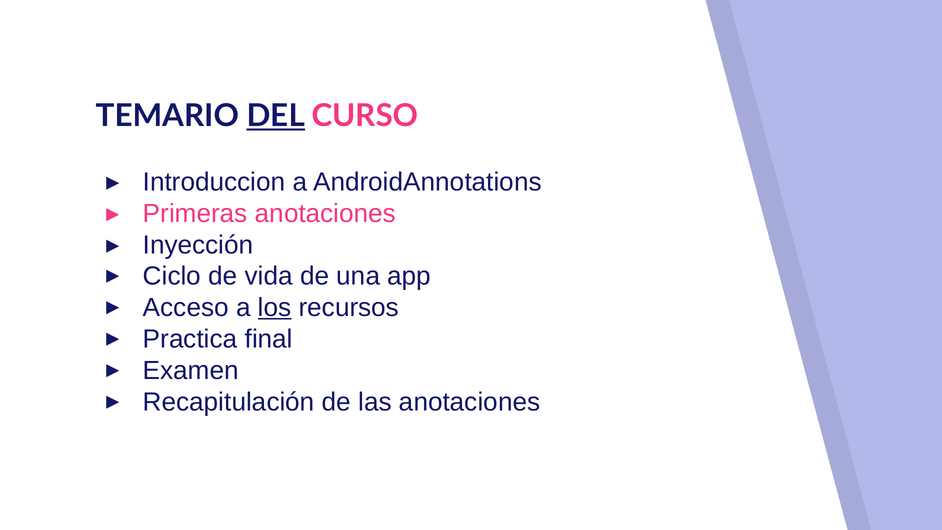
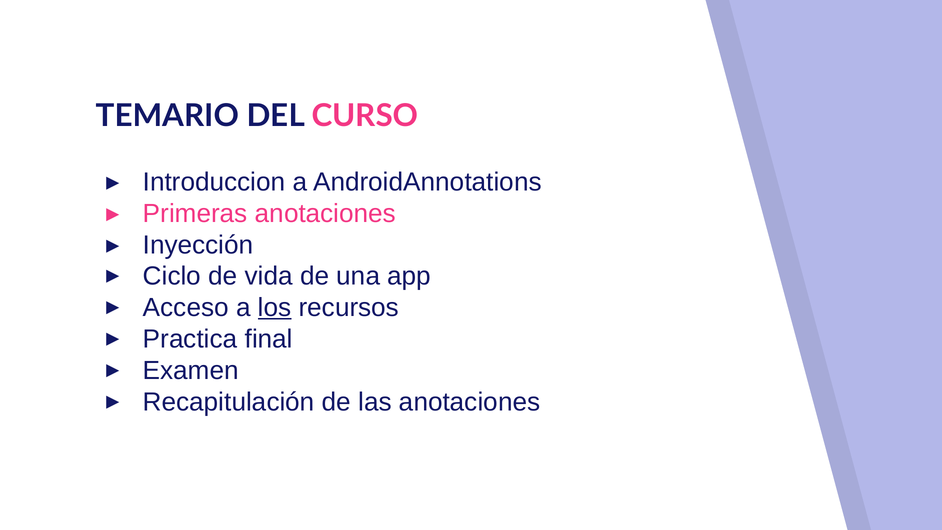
DEL underline: present -> none
